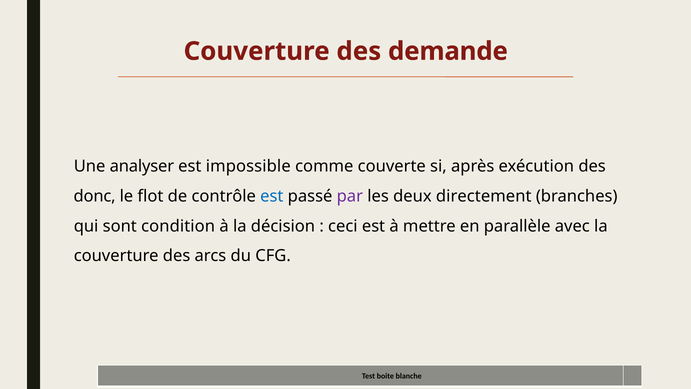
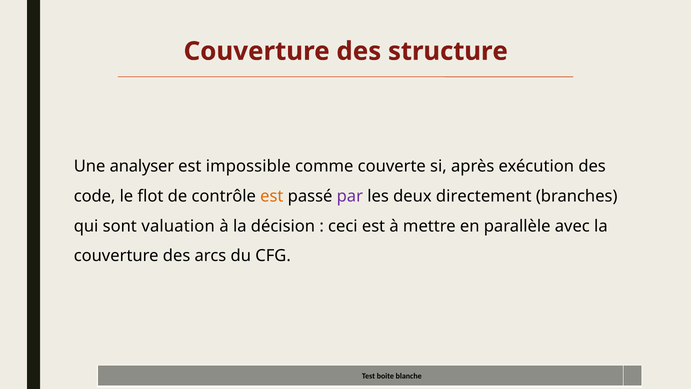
demande: demande -> structure
donc: donc -> code
est at (272, 196) colour: blue -> orange
condition: condition -> valuation
